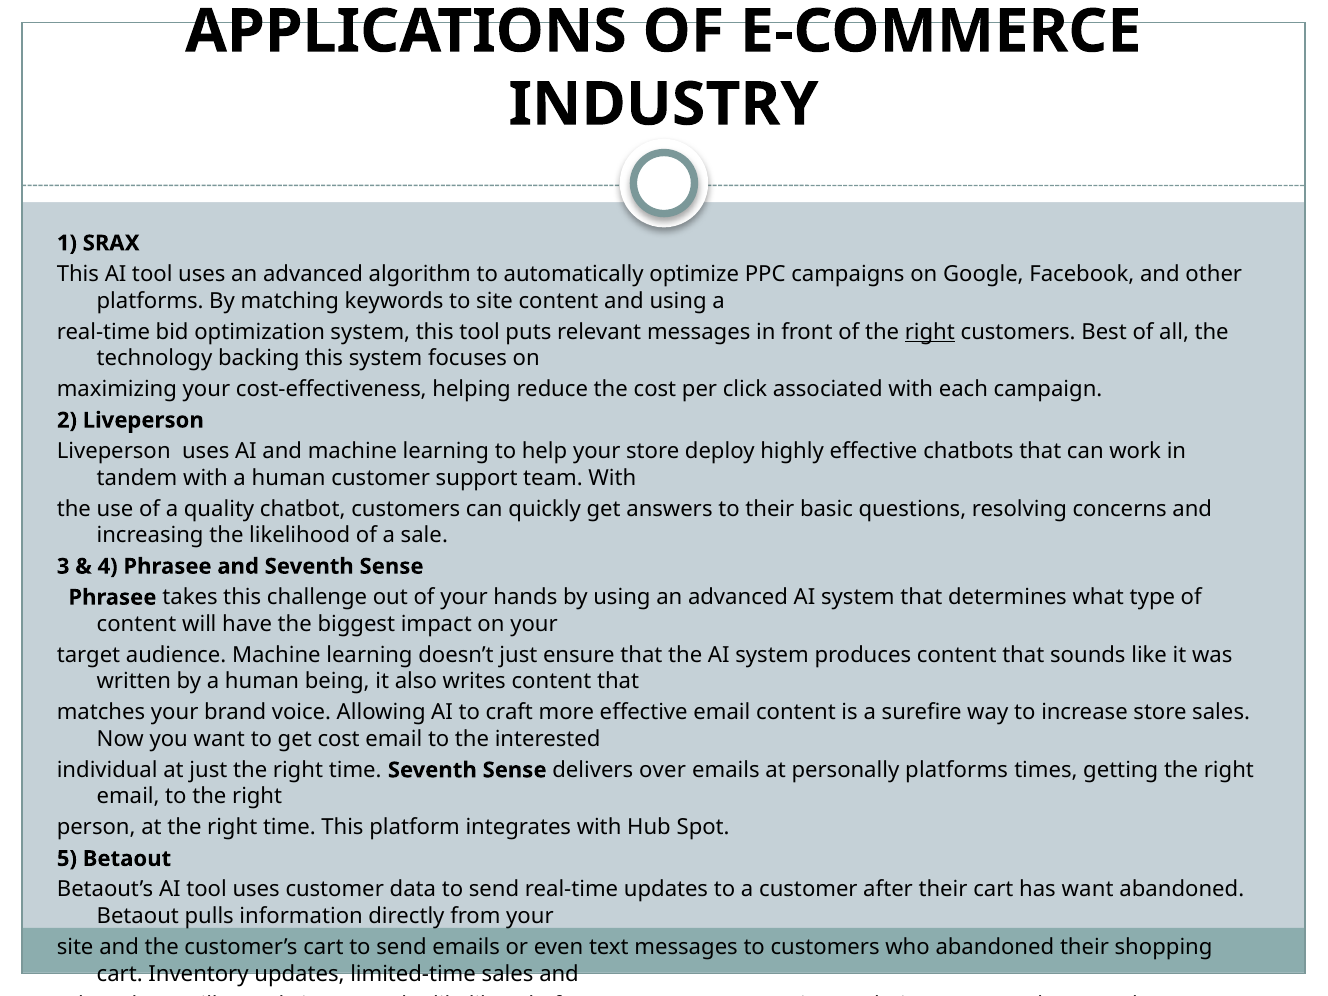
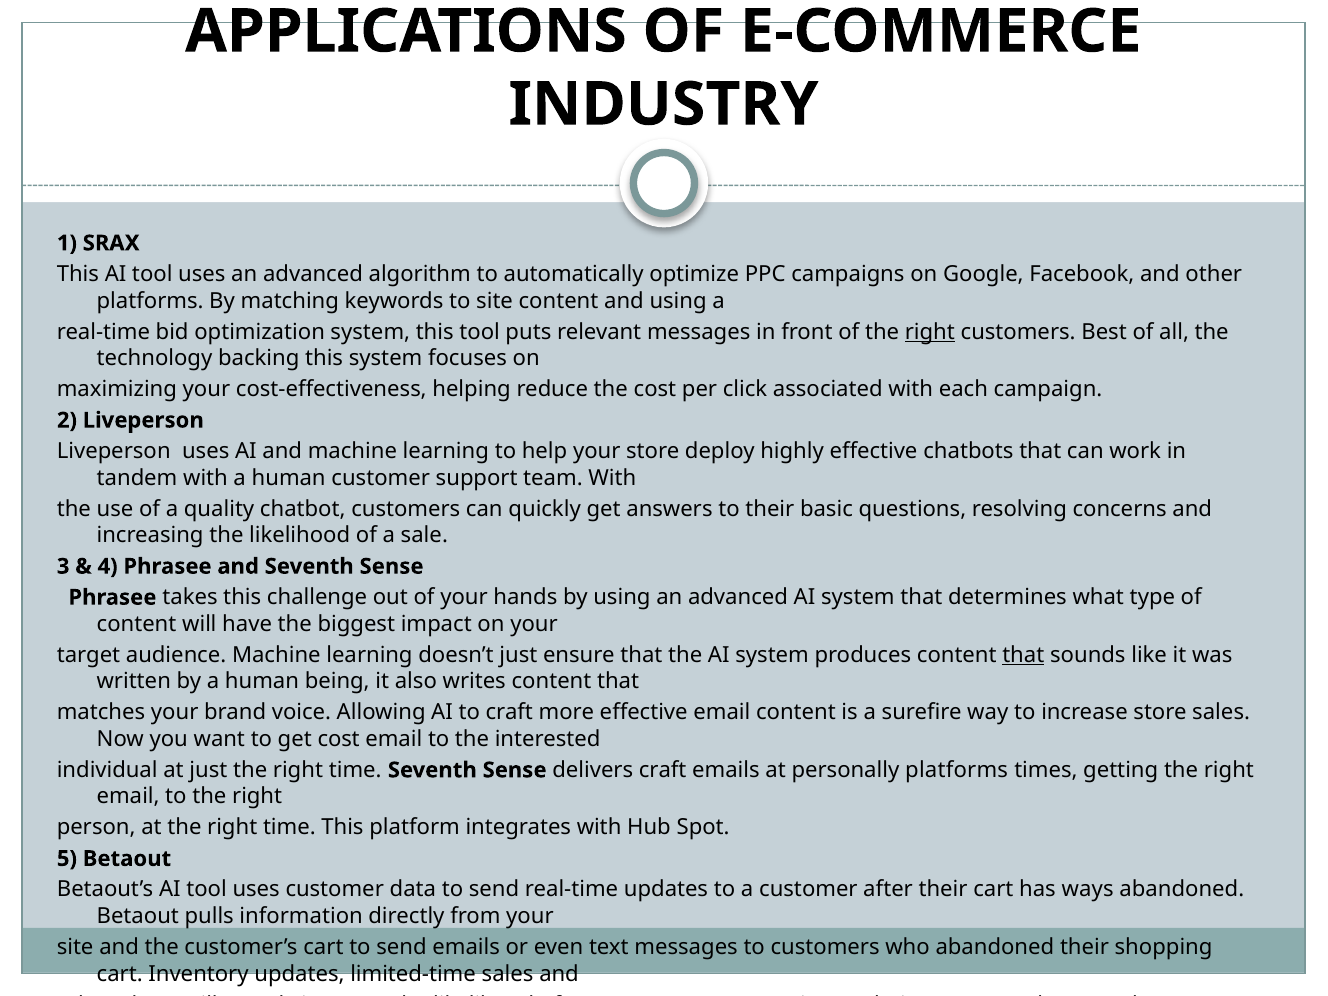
that at (1023, 655) underline: none -> present
delivers over: over -> craft
has want: want -> ways
